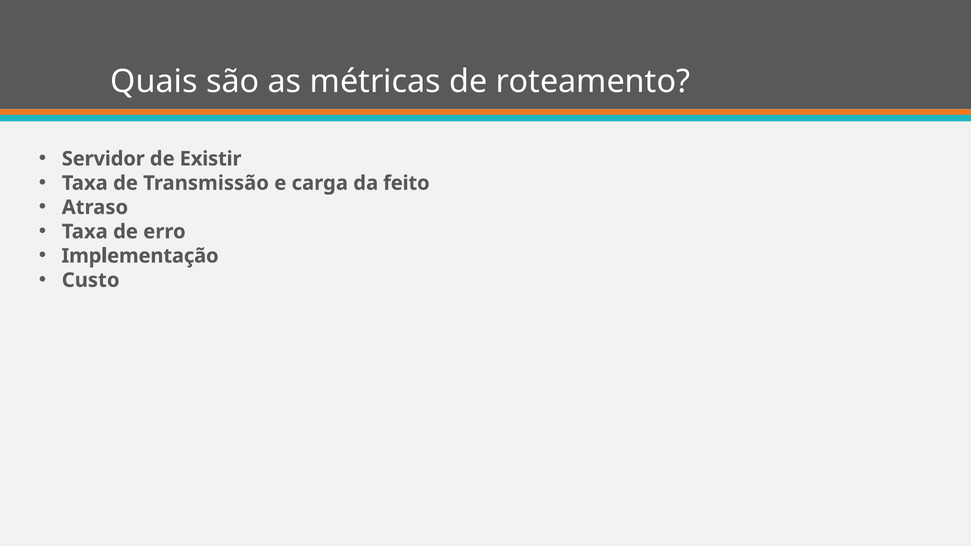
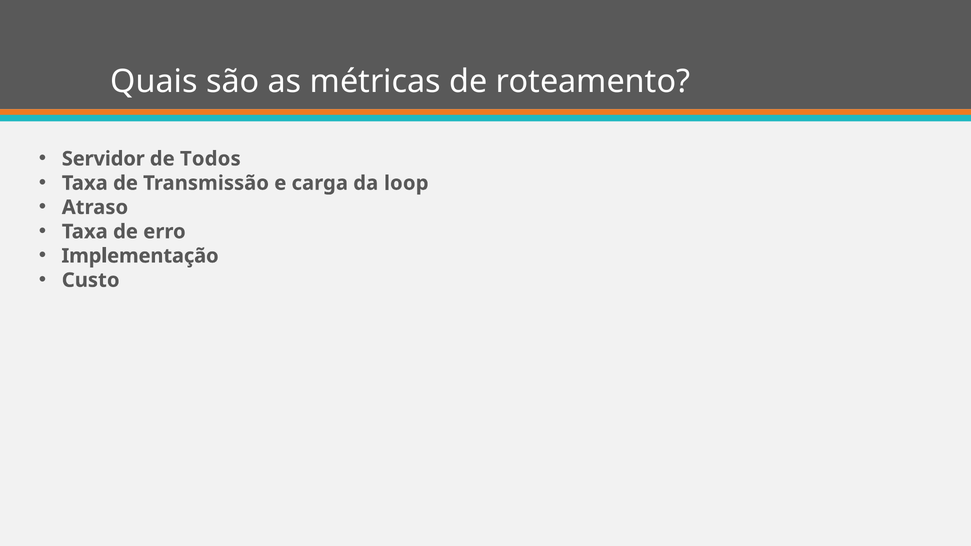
Existir: Existir -> Todos
feito: feito -> loop
